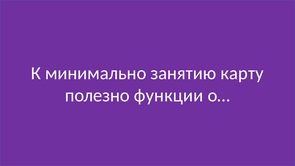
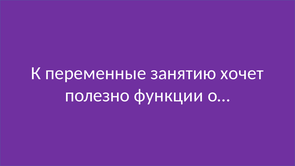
минимально: минимально -> переменные
карту: карту -> хочет
